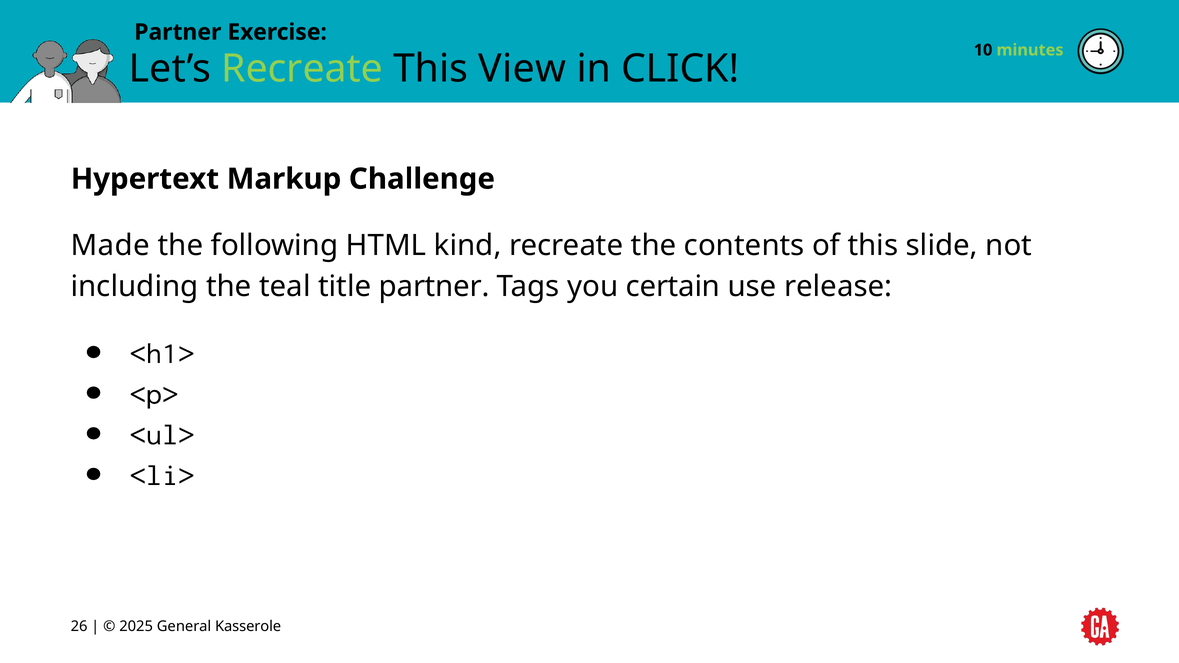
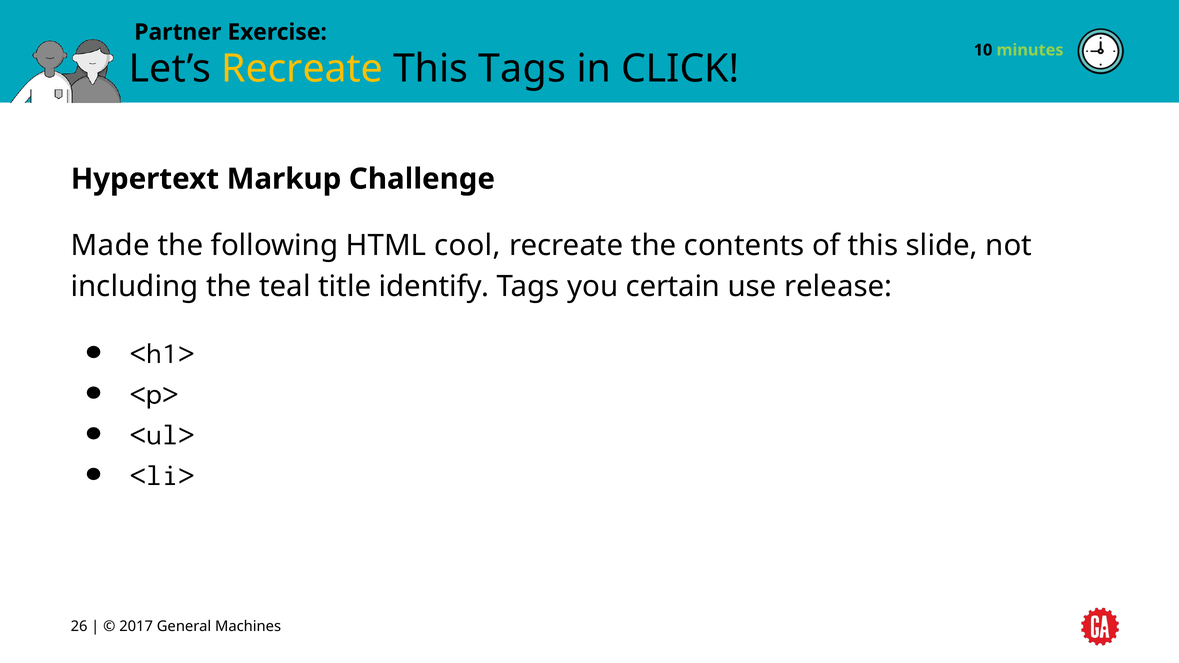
Recreate at (302, 69) colour: light green -> yellow
This View: View -> Tags
kind: kind -> cool
title partner: partner -> identify
2025: 2025 -> 2017
Kasserole: Kasserole -> Machines
